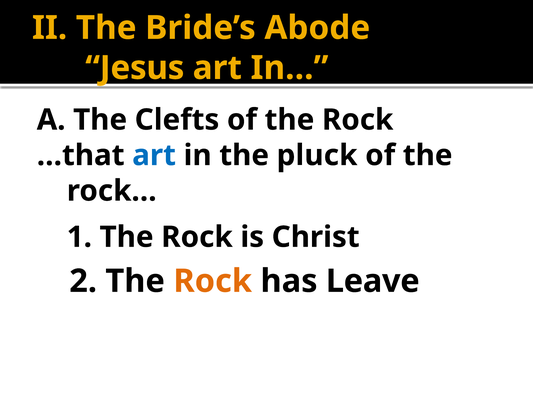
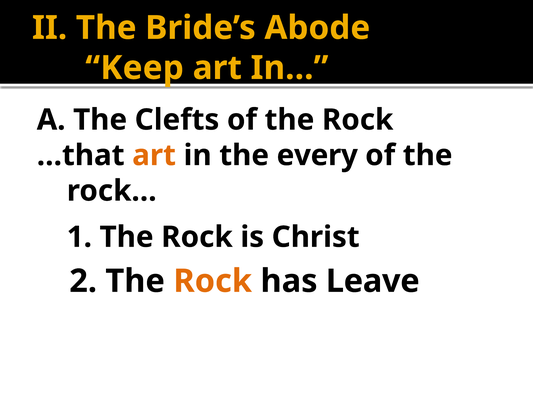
Jesus: Jesus -> Keep
art at (154, 155) colour: blue -> orange
pluck: pluck -> every
